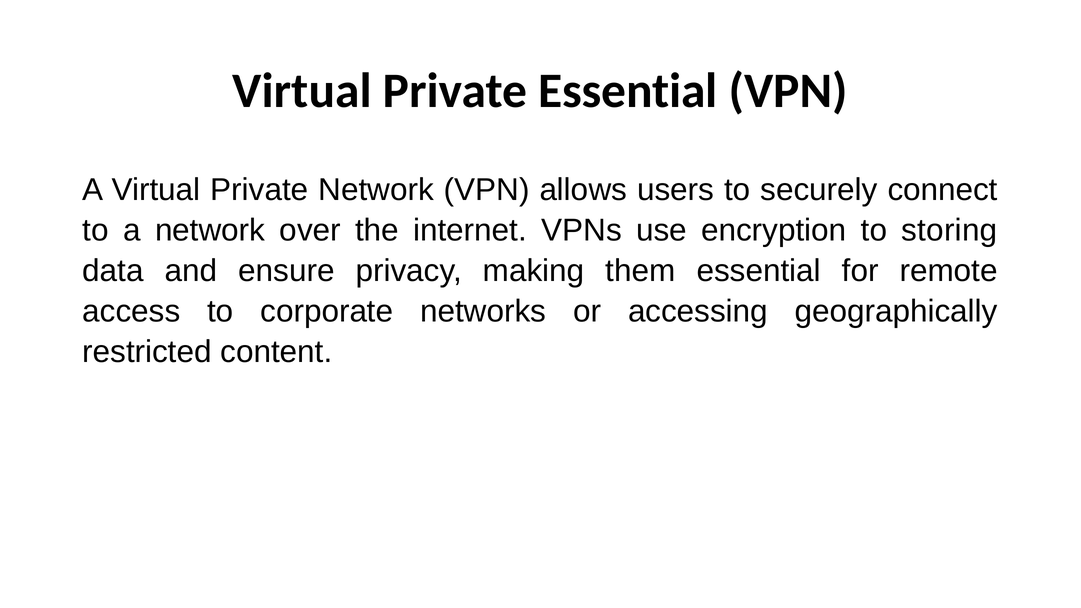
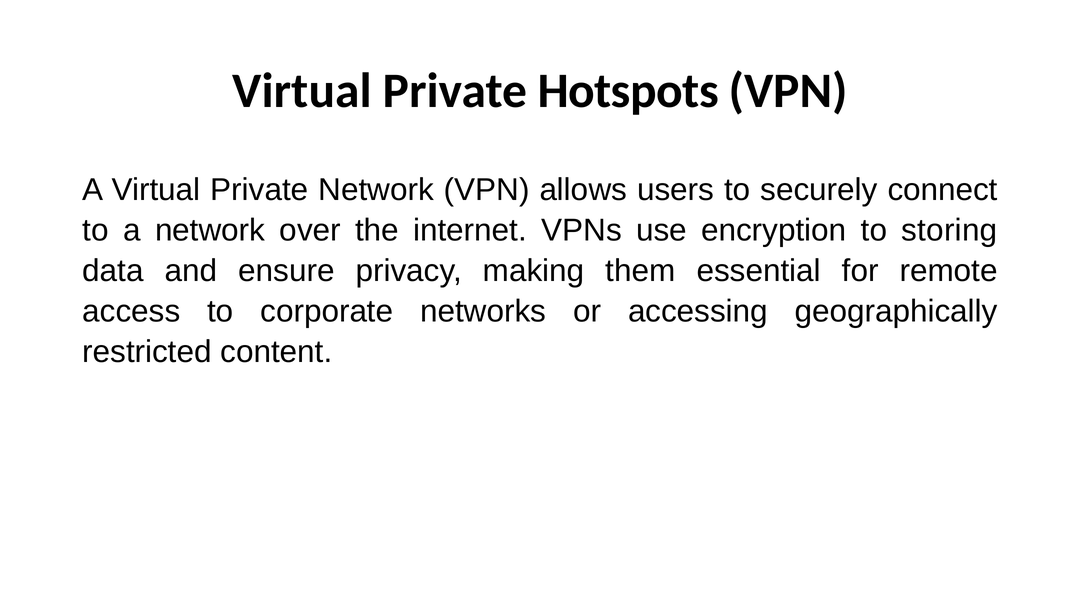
Private Essential: Essential -> Hotspots
